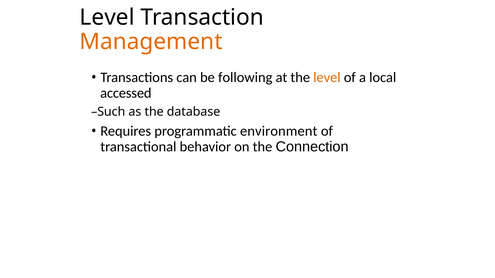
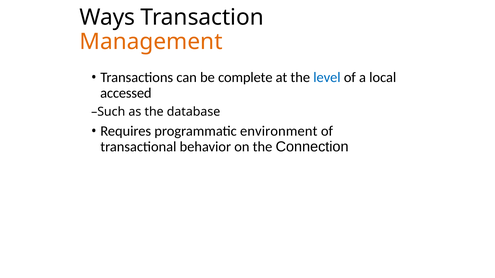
Level at (107, 17): Level -> Ways
following: following -> complete
level at (327, 78) colour: orange -> blue
